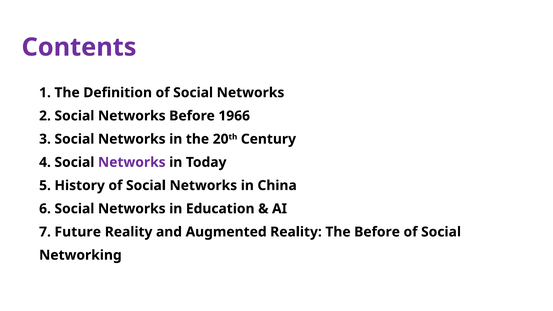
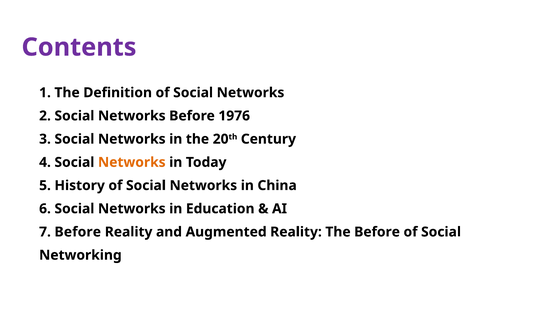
1966: 1966 -> 1976
Networks at (132, 162) colour: purple -> orange
7 Future: Future -> Before
